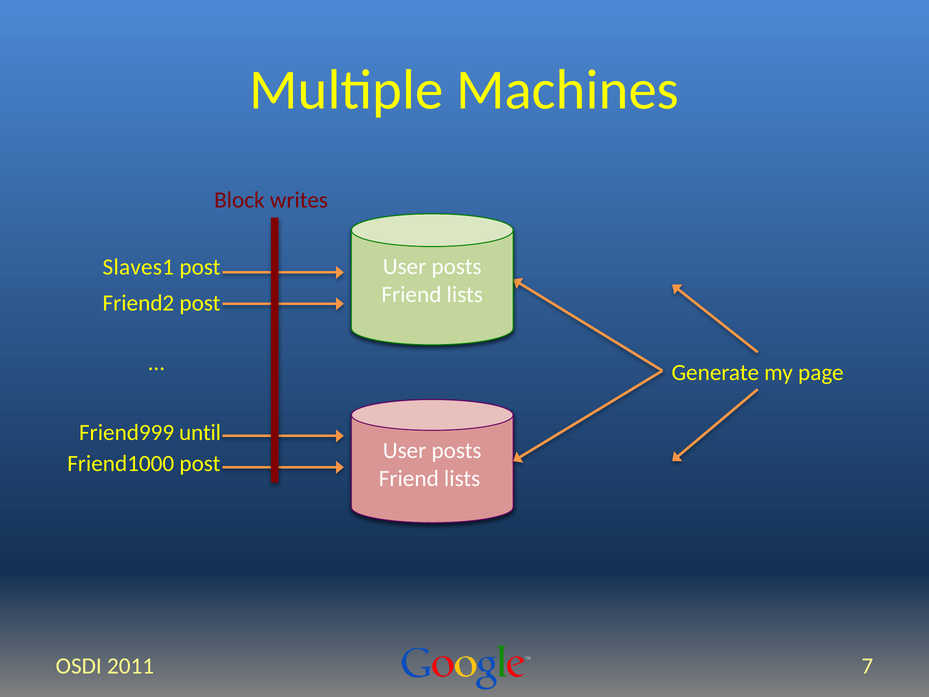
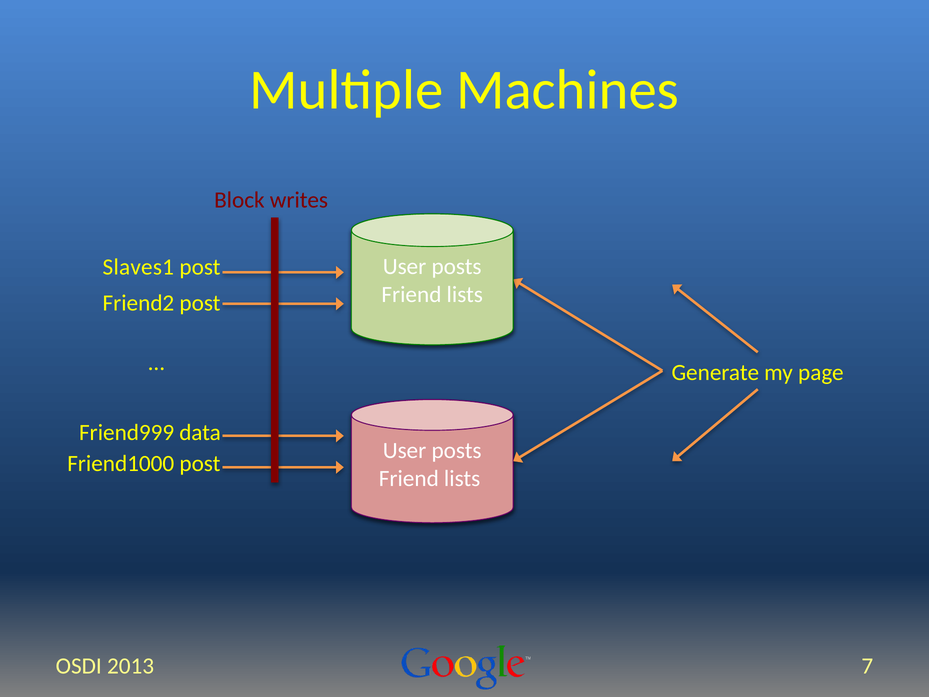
until: until -> data
2011: 2011 -> 2013
